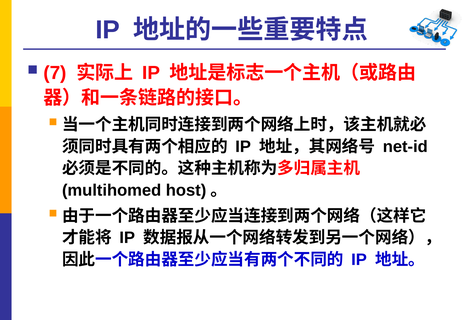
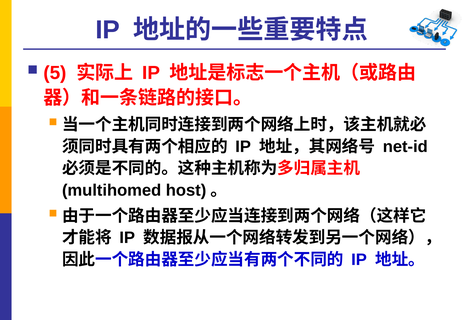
7: 7 -> 5
